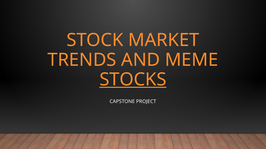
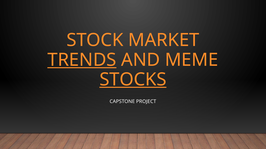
TRENDS underline: none -> present
